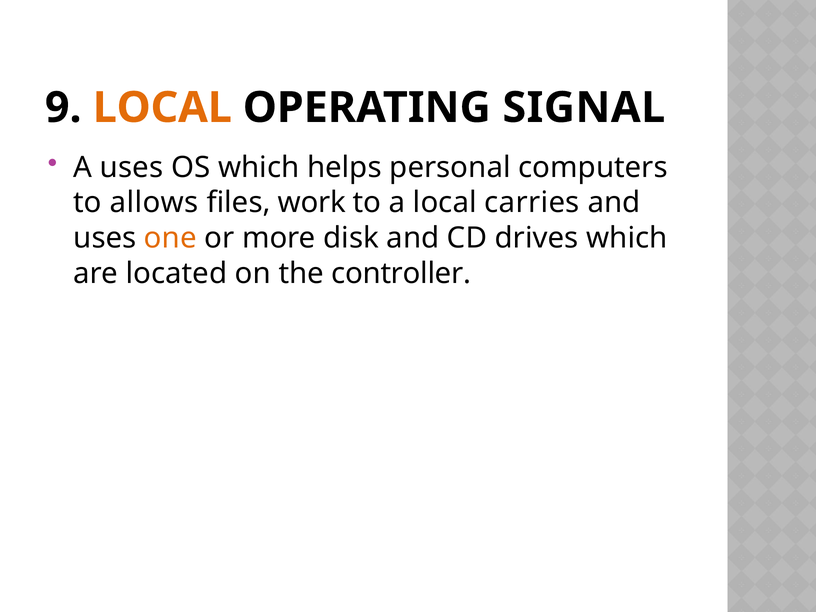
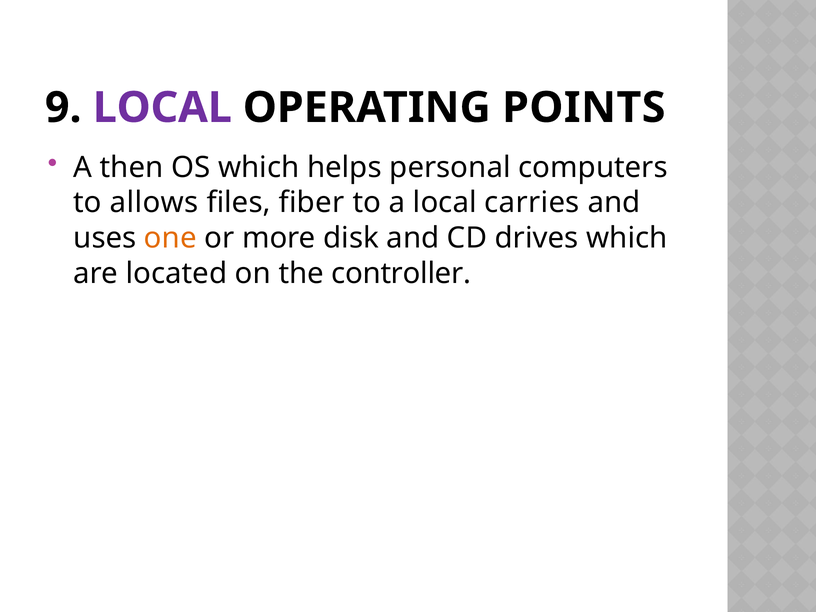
LOCAL at (162, 108) colour: orange -> purple
SIGNAL: SIGNAL -> POINTS
A uses: uses -> then
work: work -> fiber
